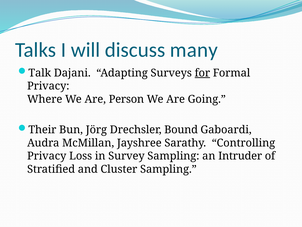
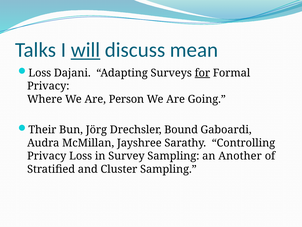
will underline: none -> present
many: many -> mean
Talk at (40, 73): Talk -> Loss
Intruder: Intruder -> Another
